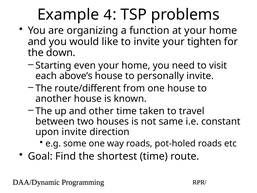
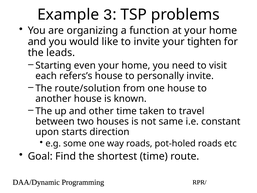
4: 4 -> 3
down: down -> leads
above’s: above’s -> refers’s
route/different: route/different -> route/solution
upon invite: invite -> starts
